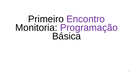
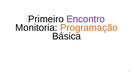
Programação colour: purple -> orange
